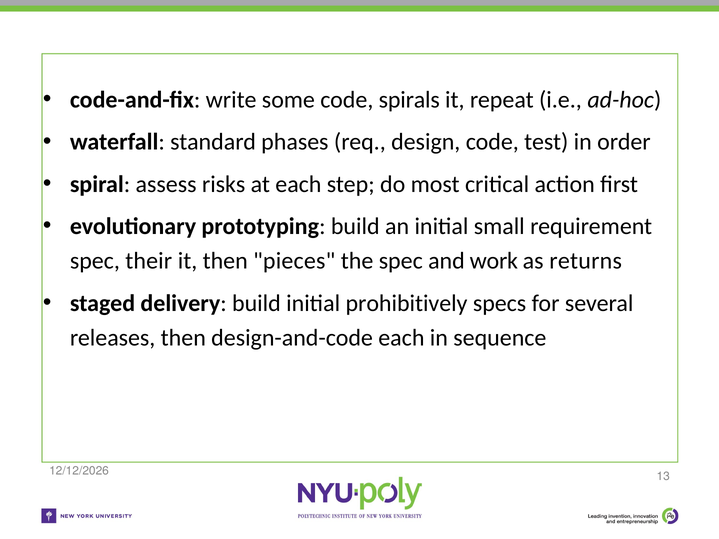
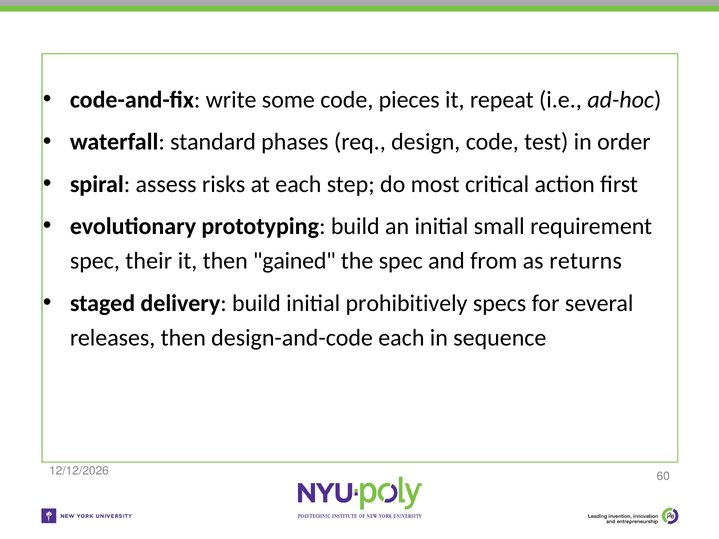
spirals: spirals -> pieces
pieces: pieces -> gained
work: work -> from
13: 13 -> 60
